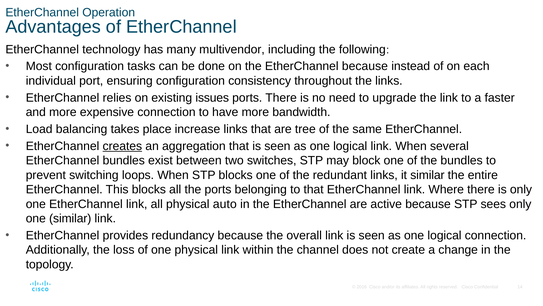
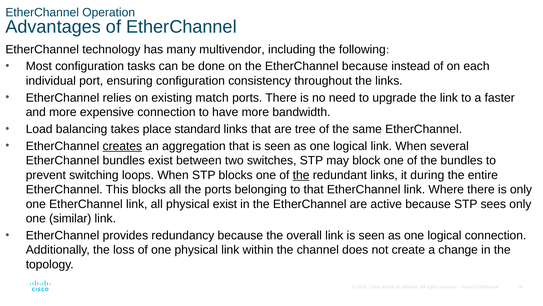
issues: issues -> match
increase: increase -> standard
the at (301, 175) underline: none -> present
it similar: similar -> during
physical auto: auto -> exist
